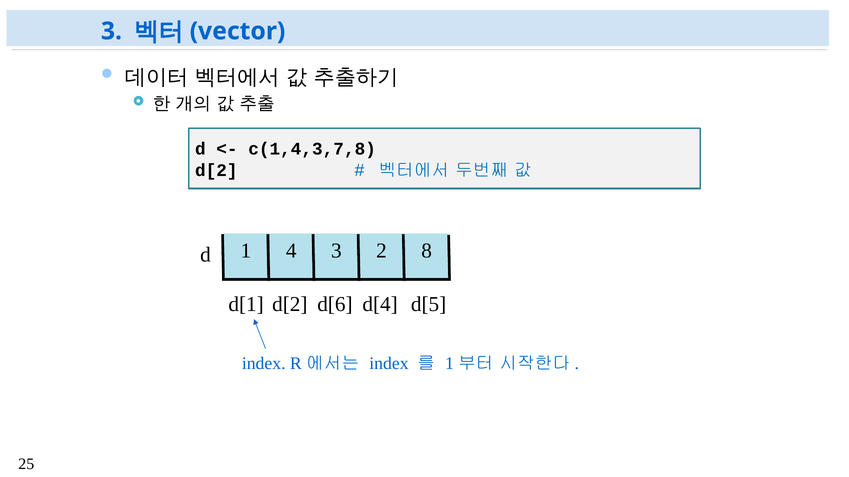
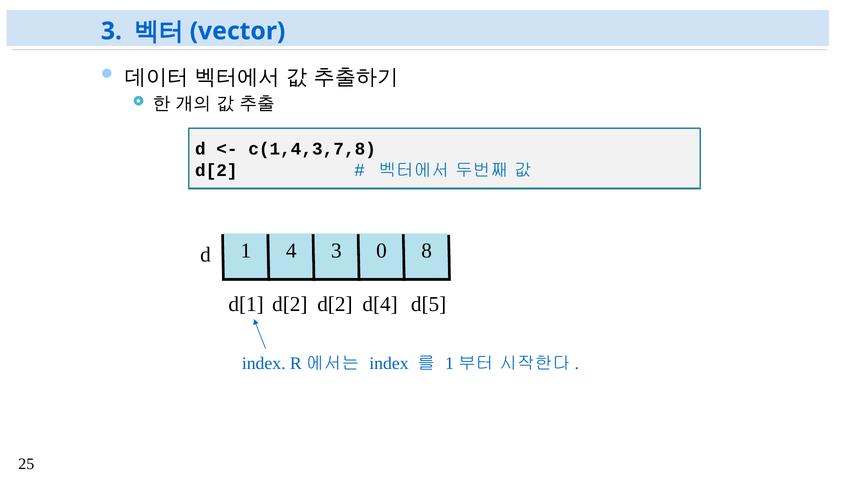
2: 2 -> 0
d[2 d[6: d[6 -> d[2
